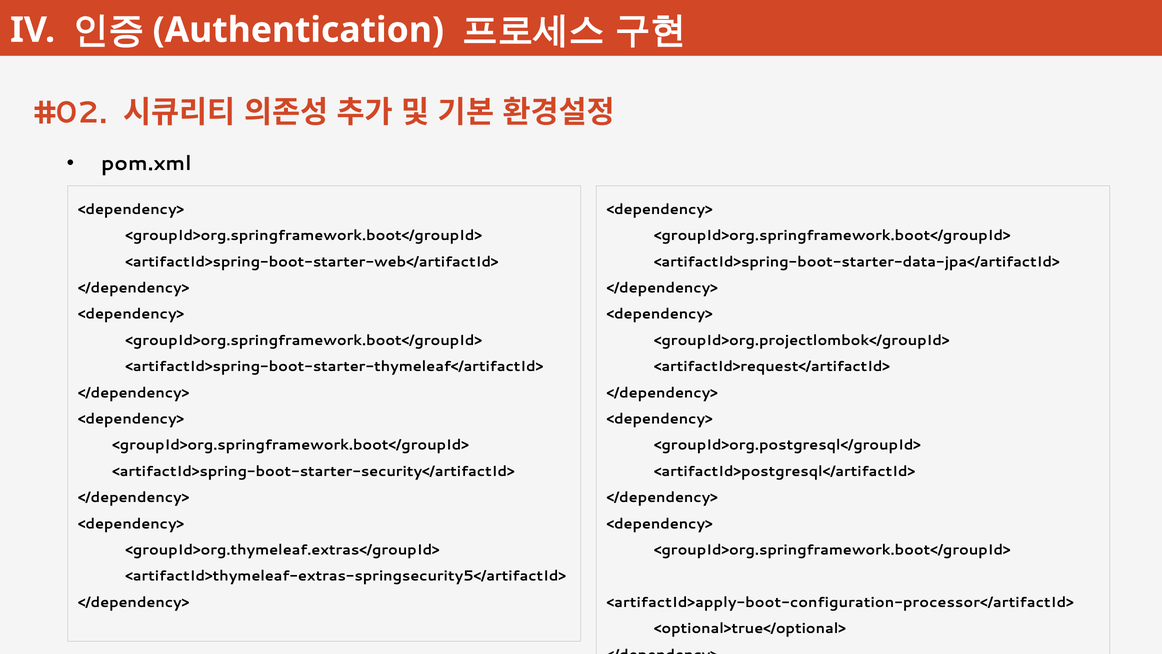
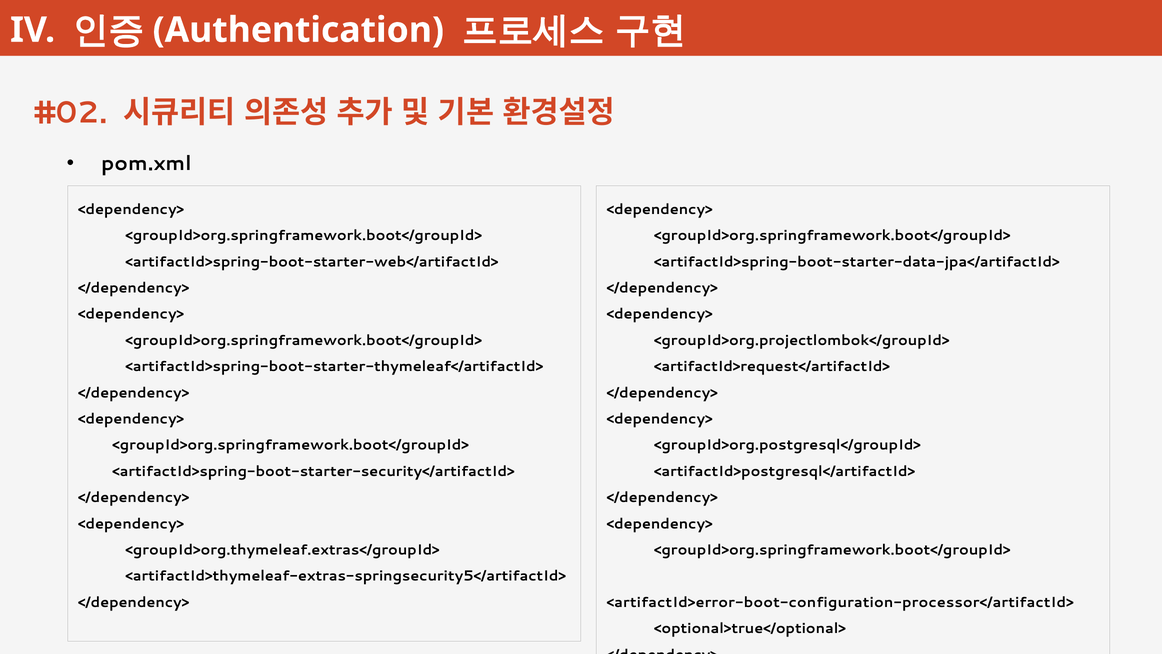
<artifactId>apply-boot-configuration-processor</artifactId>: <artifactId>apply-boot-configuration-processor</artifactId> -> <artifactId>error-boot-configuration-processor</artifactId>
